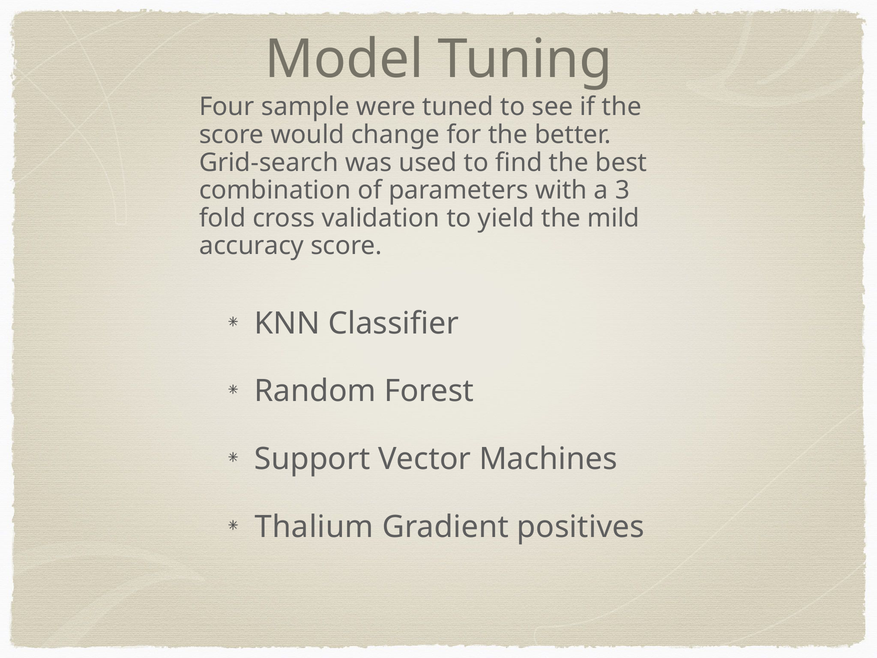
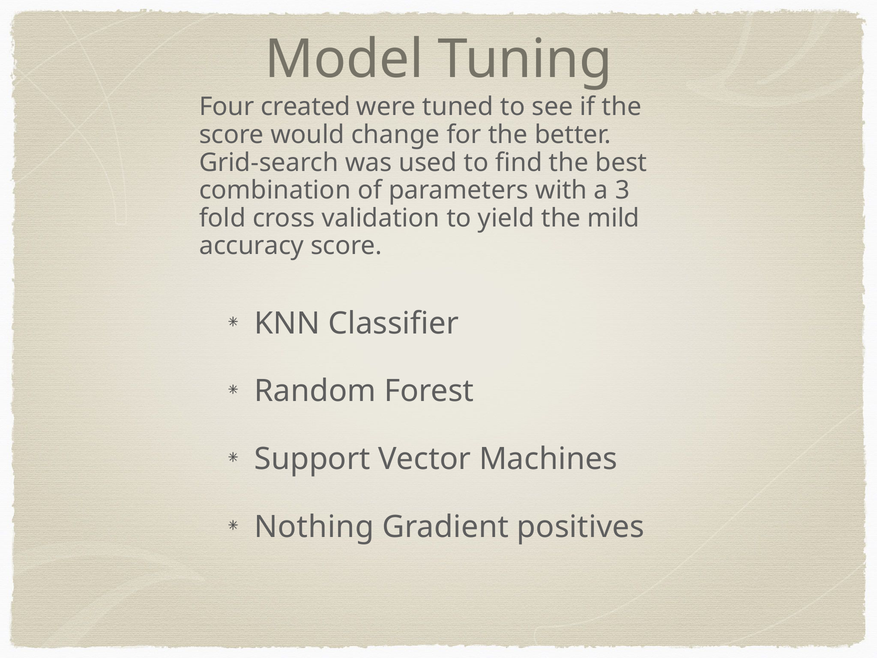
sample: sample -> created
Thalium: Thalium -> Nothing
